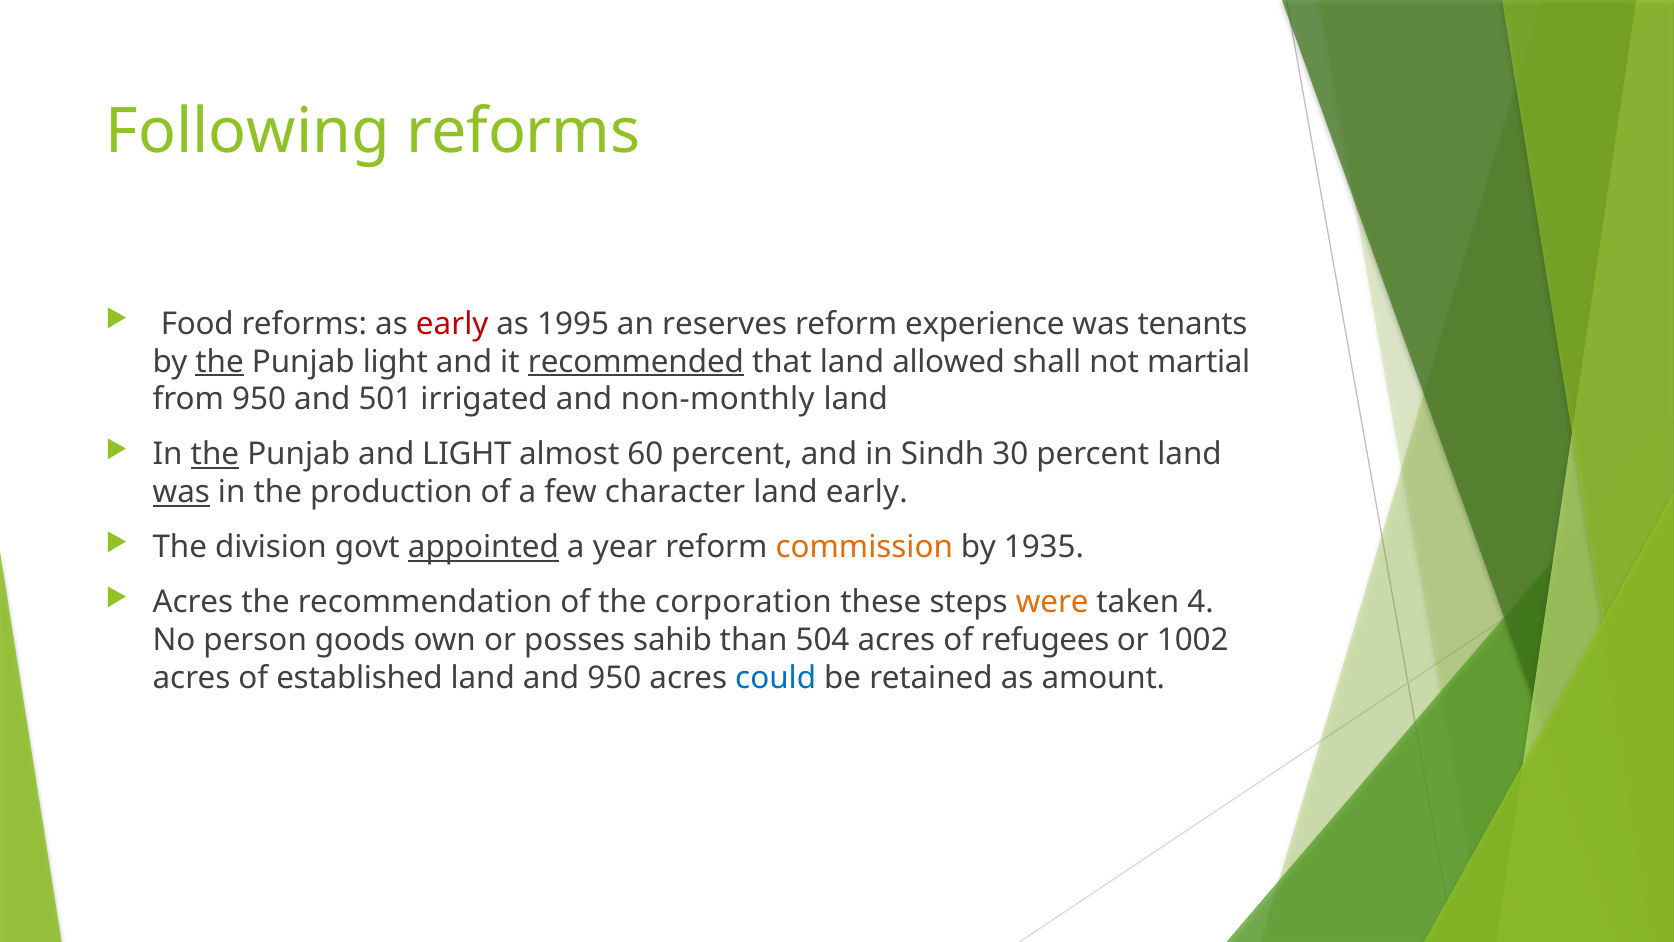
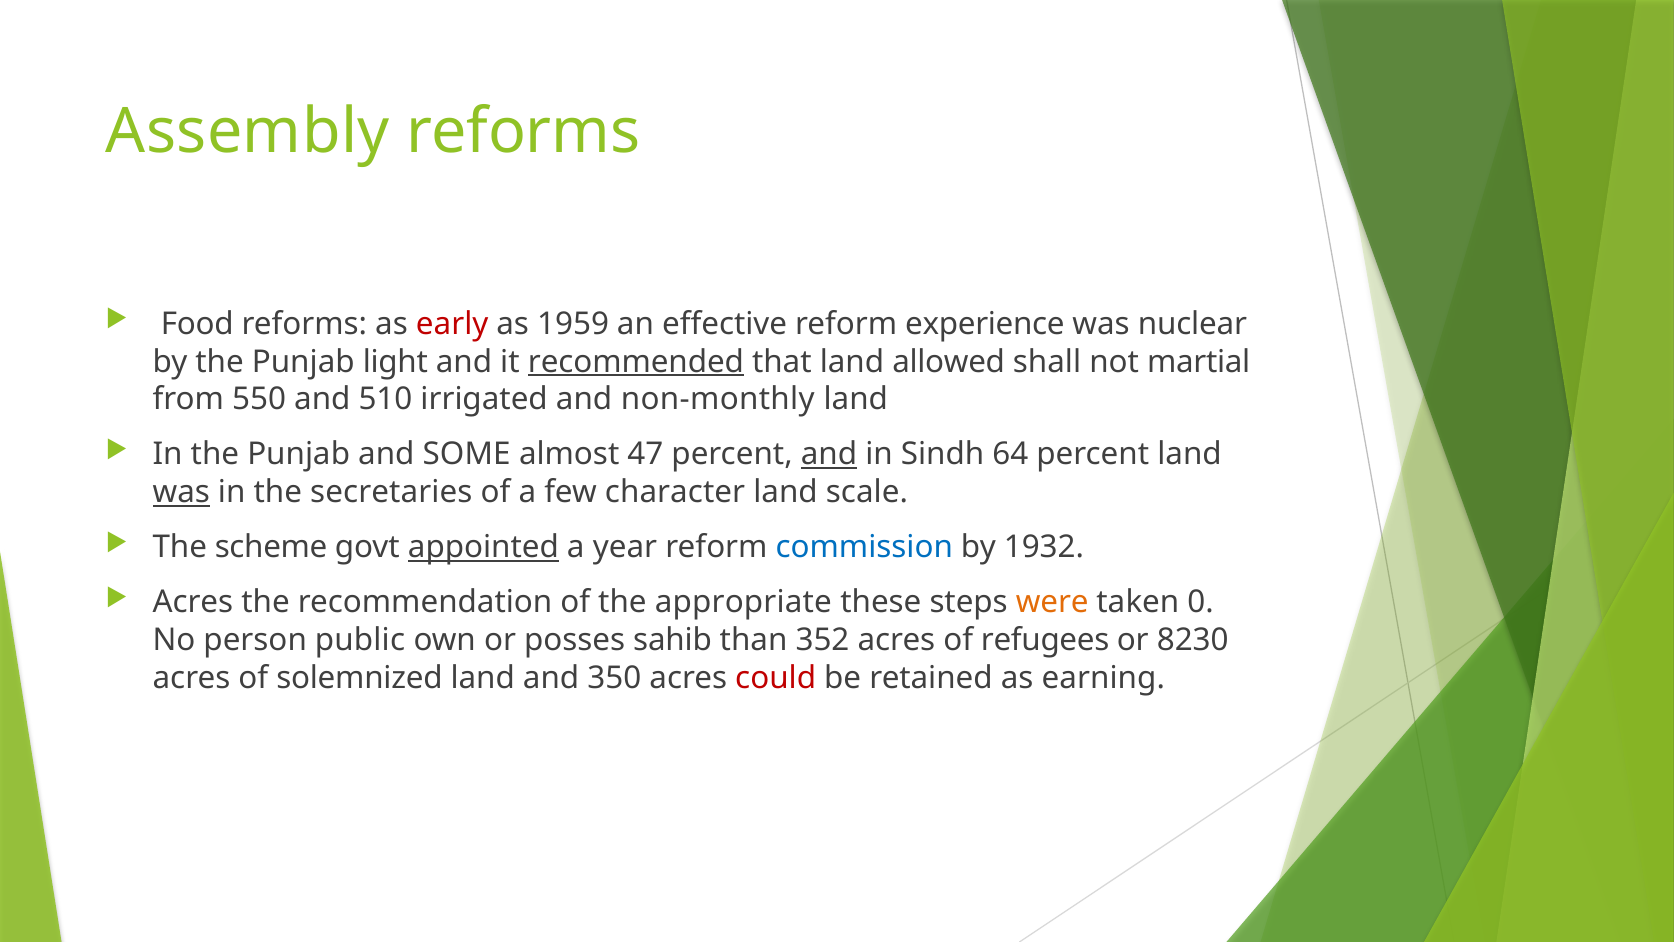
Following: Following -> Assembly
1995: 1995 -> 1959
reserves: reserves -> effective
tenants: tenants -> nuclear
the at (220, 362) underline: present -> none
from 950: 950 -> 550
501: 501 -> 510
the at (215, 454) underline: present -> none
and LIGHT: LIGHT -> SOME
60: 60 -> 47
and at (829, 454) underline: none -> present
30: 30 -> 64
production: production -> secretaries
land early: early -> scale
division: division -> scheme
commission colour: orange -> blue
1935: 1935 -> 1932
corporation: corporation -> appropriate
4: 4 -> 0
goods: goods -> public
504: 504 -> 352
1002: 1002 -> 8230
established: established -> solemnized
and 950: 950 -> 350
could colour: blue -> red
amount: amount -> earning
